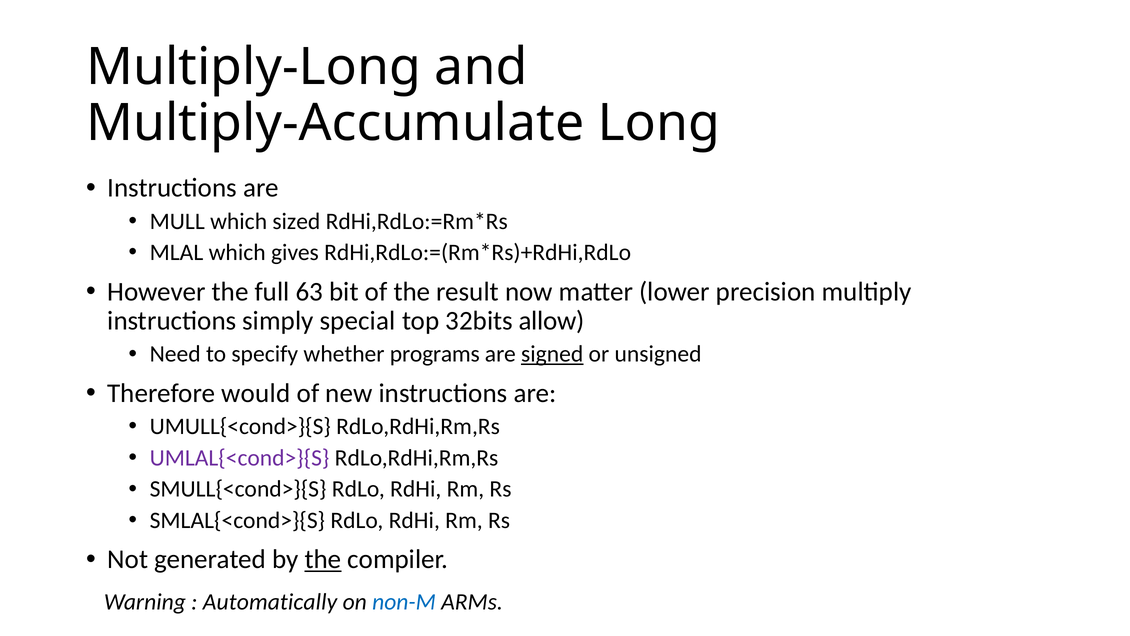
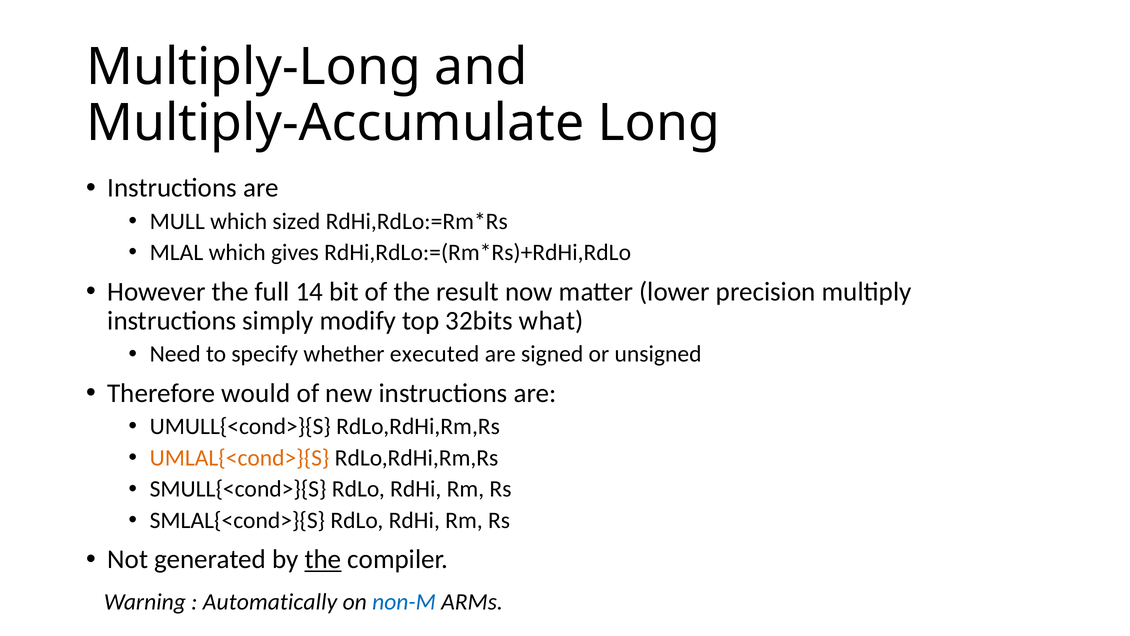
63: 63 -> 14
special: special -> modify
allow: allow -> what
programs: programs -> executed
signed underline: present -> none
UMLAL{<cond>}{S colour: purple -> orange
